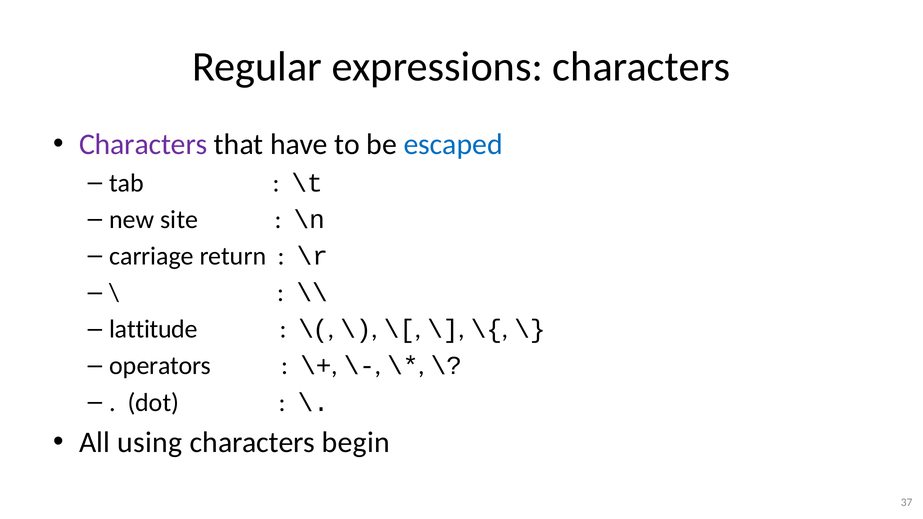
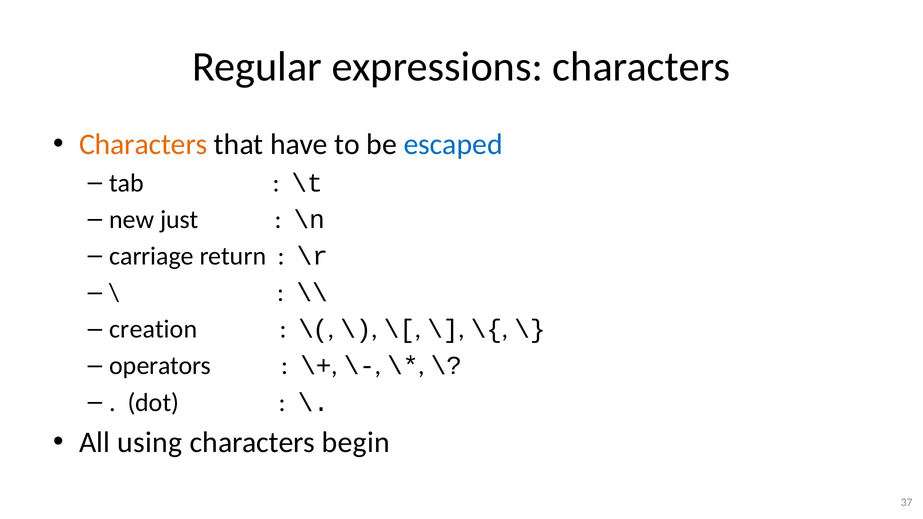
Characters at (143, 145) colour: purple -> orange
site: site -> just
lattitude: lattitude -> creation
